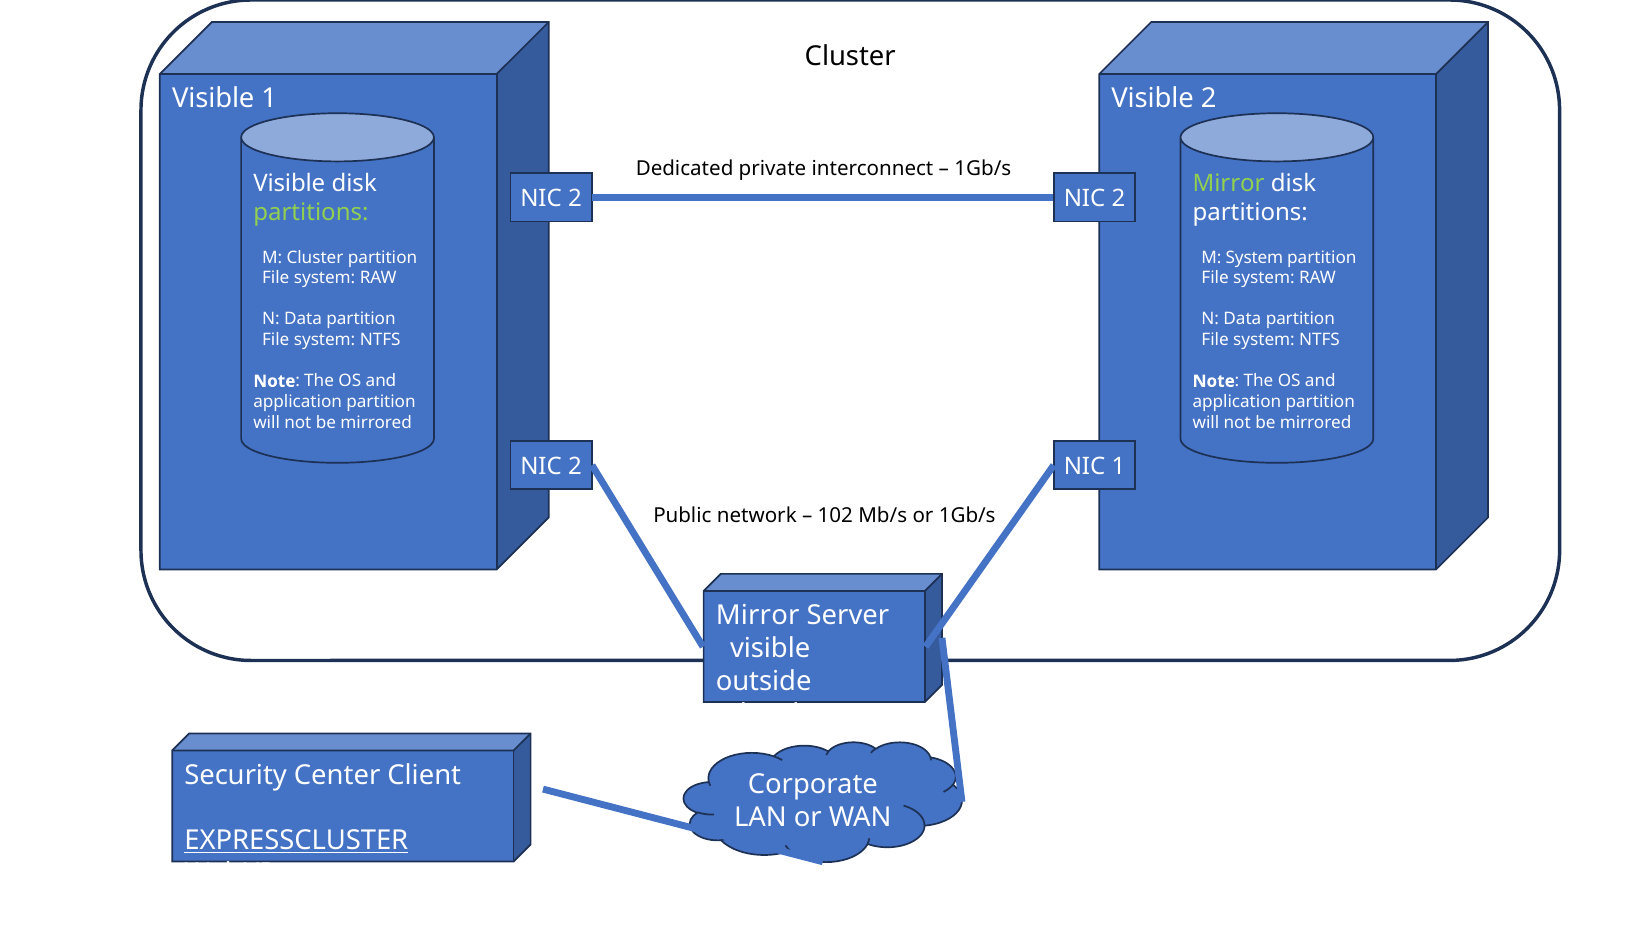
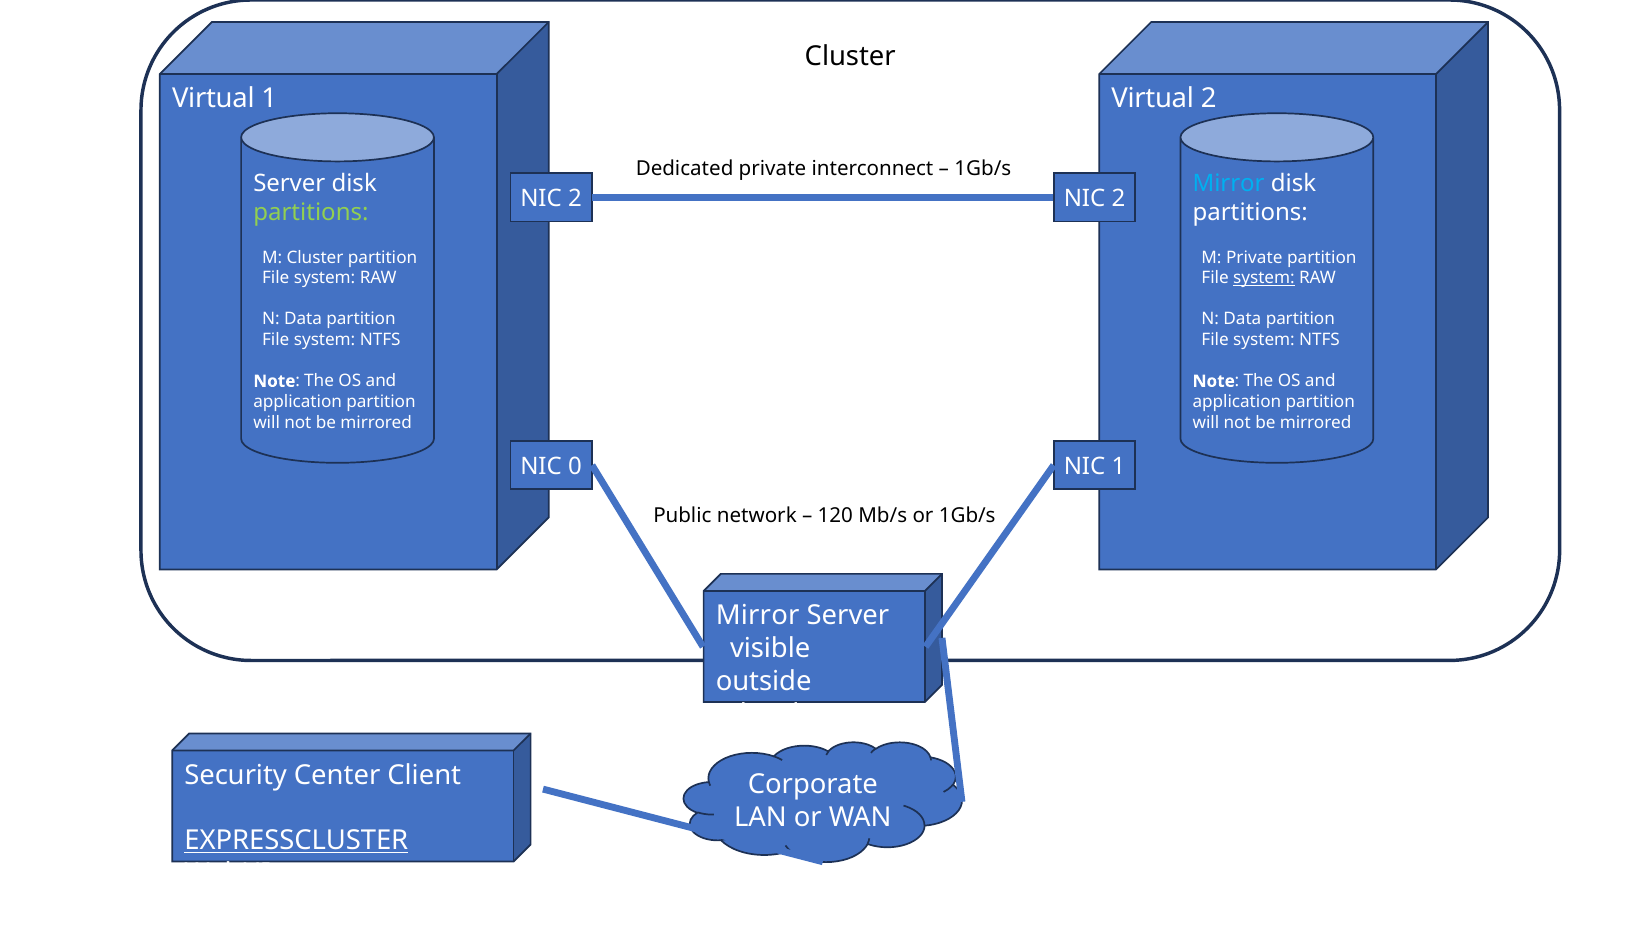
Visible at (213, 98): Visible -> Virtual
Visible at (1153, 98): Visible -> Virtual
Visible at (289, 184): Visible -> Server
Mirror at (1229, 184) colour: light green -> light blue
M System: System -> Private
system at (1264, 278) underline: none -> present
2 at (575, 467): 2 -> 0
102: 102 -> 120
